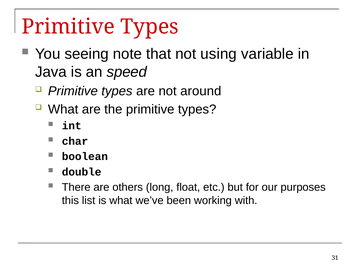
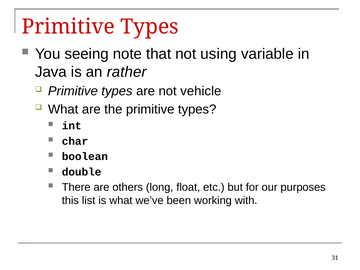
speed: speed -> rather
around: around -> vehicle
